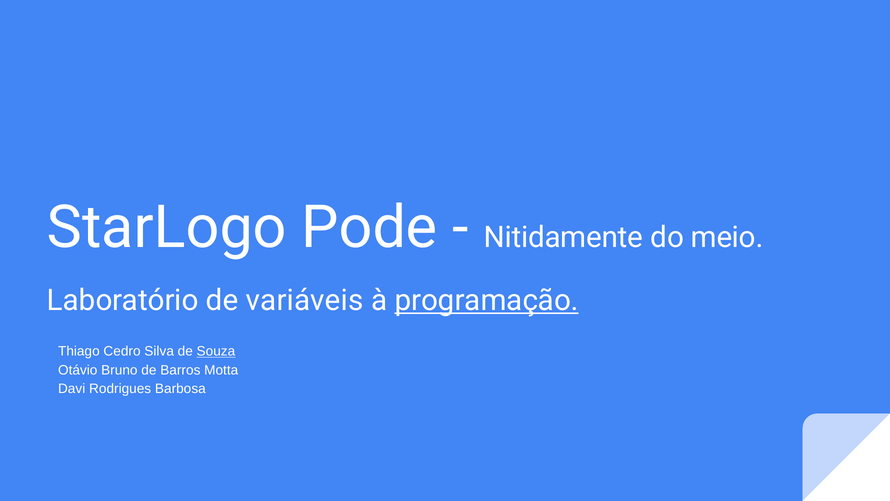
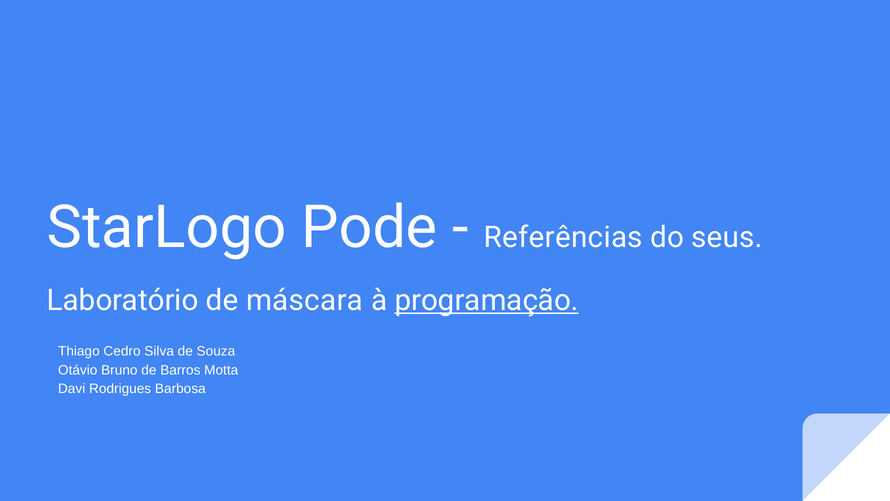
Nitidamente: Nitidamente -> Referências
meio: meio -> seus
variáveis: variáveis -> máscara
Souza underline: present -> none
